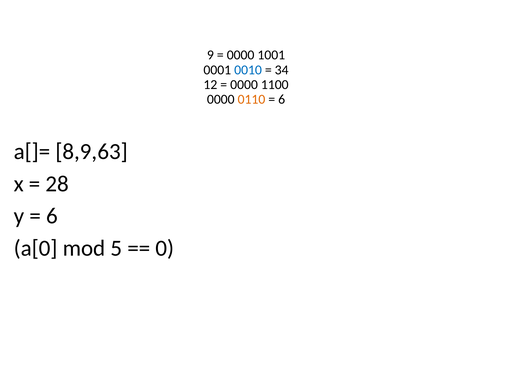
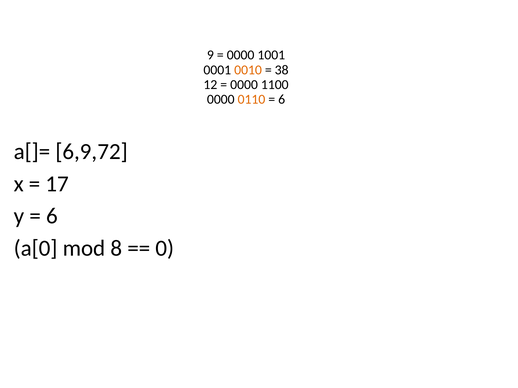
0010 colour: blue -> orange
34: 34 -> 38
8,9,63: 8,9,63 -> 6,9,72
28: 28 -> 17
5: 5 -> 8
